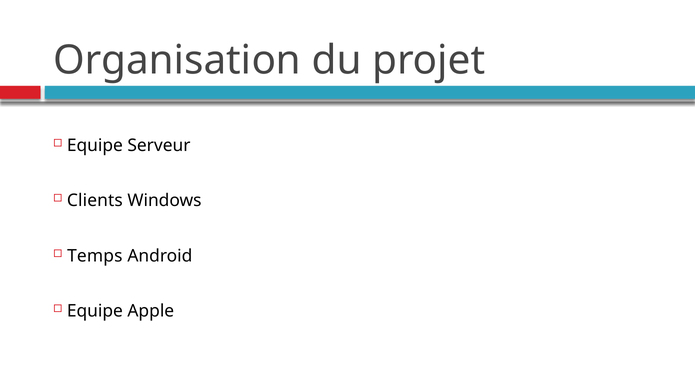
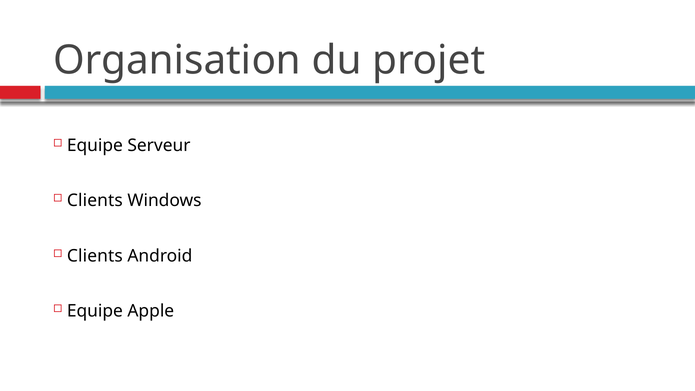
Temps at (95, 256): Temps -> Clients
